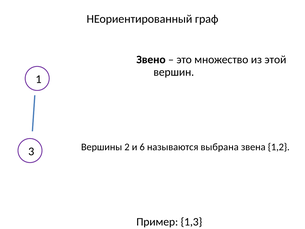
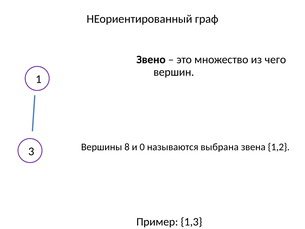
этой: этой -> чего
2: 2 -> 8
6: 6 -> 0
